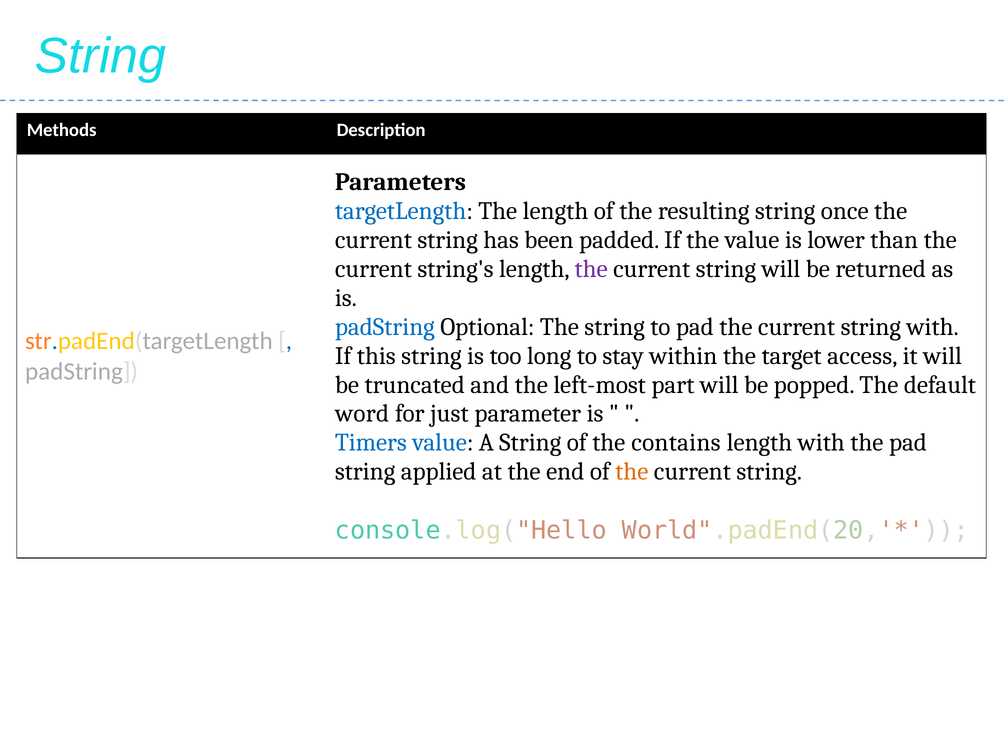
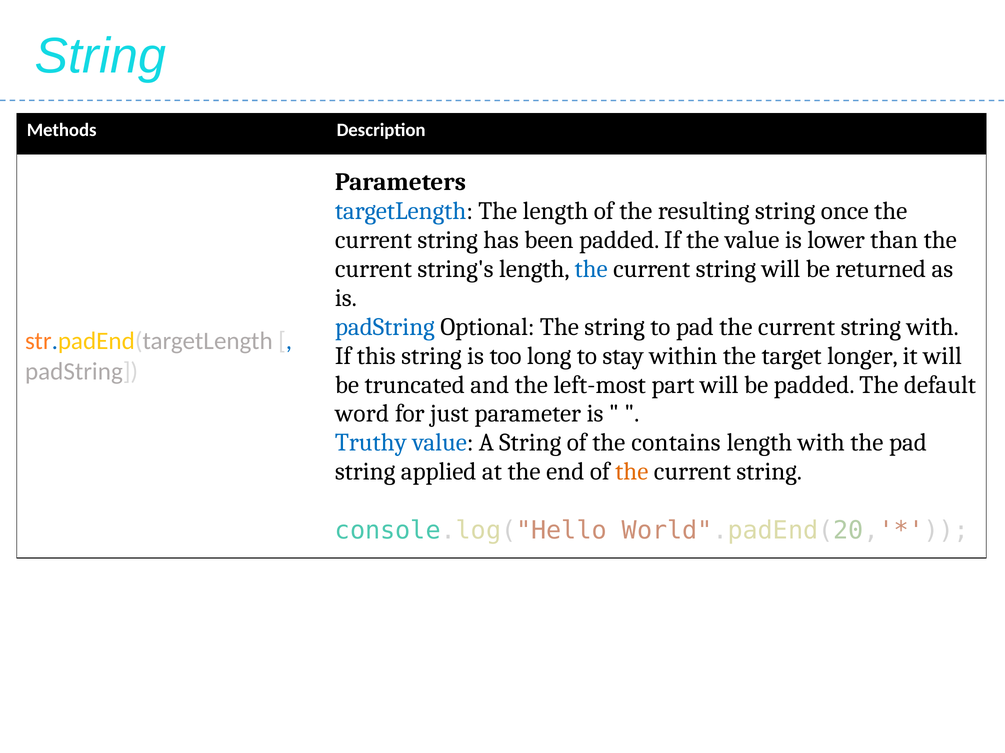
the at (591, 269) colour: purple -> blue
access: access -> longer
be popped: popped -> padded
Timers: Timers -> Truthy
